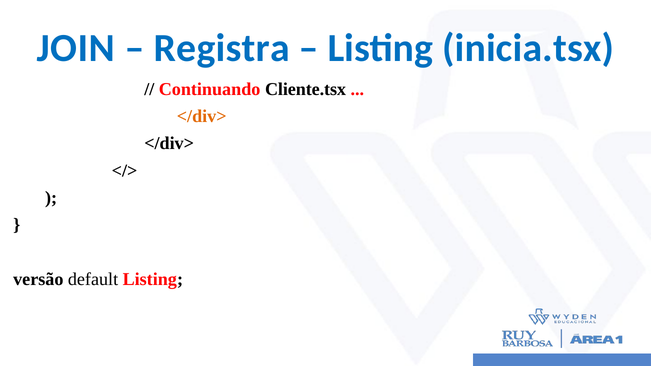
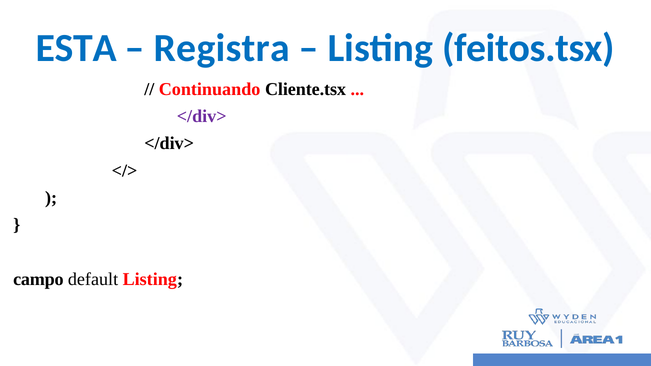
JOIN: JOIN -> ESTA
inicia.tsx: inicia.tsx -> feitos.tsx
</div> at (202, 116) colour: orange -> purple
versão: versão -> campo
